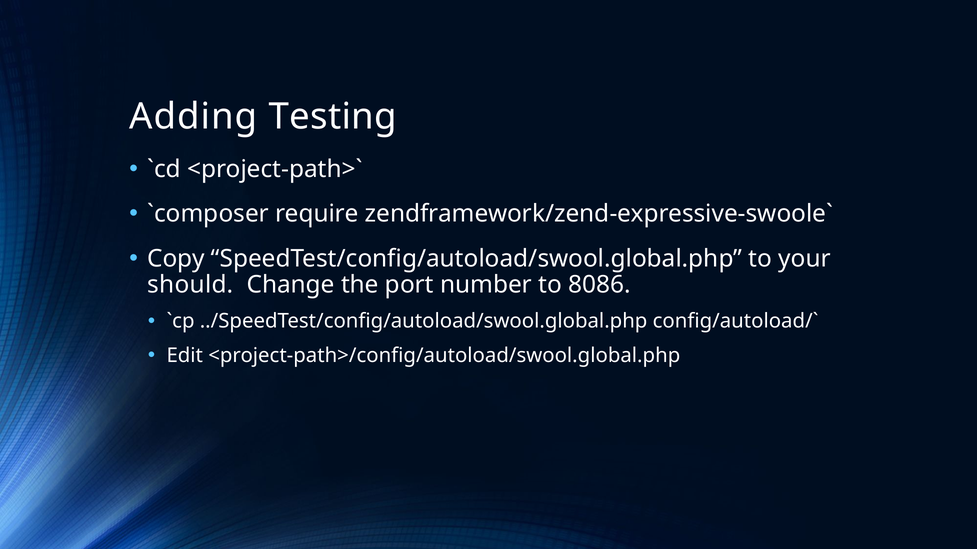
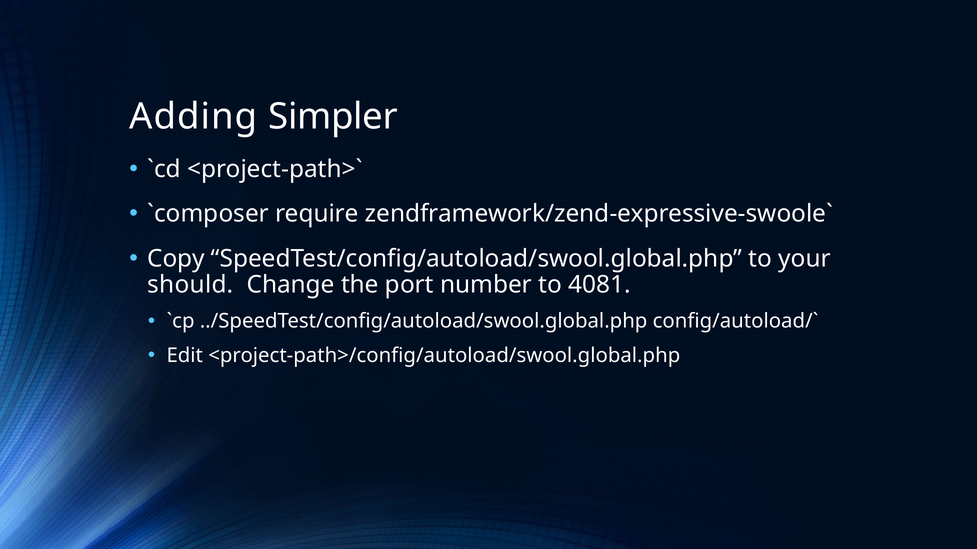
Testing: Testing -> Simpler
8086: 8086 -> 4081
